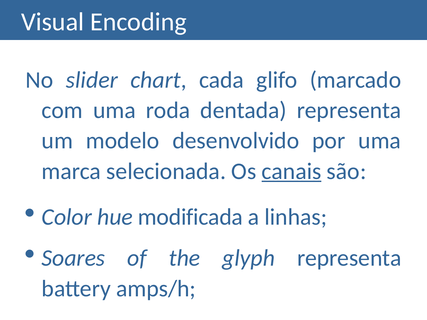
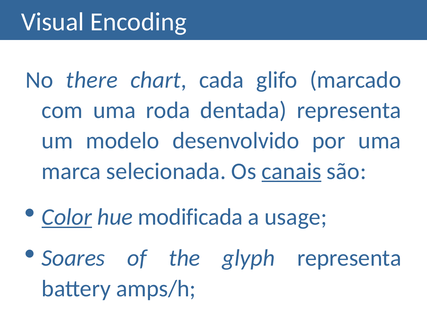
slider: slider -> there
Color underline: none -> present
linhas: linhas -> usage
